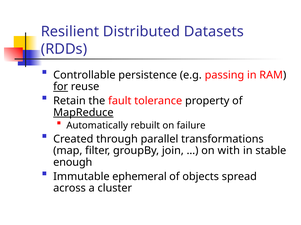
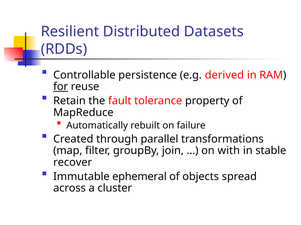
passing: passing -> derived
MapReduce underline: present -> none
enough: enough -> recover
